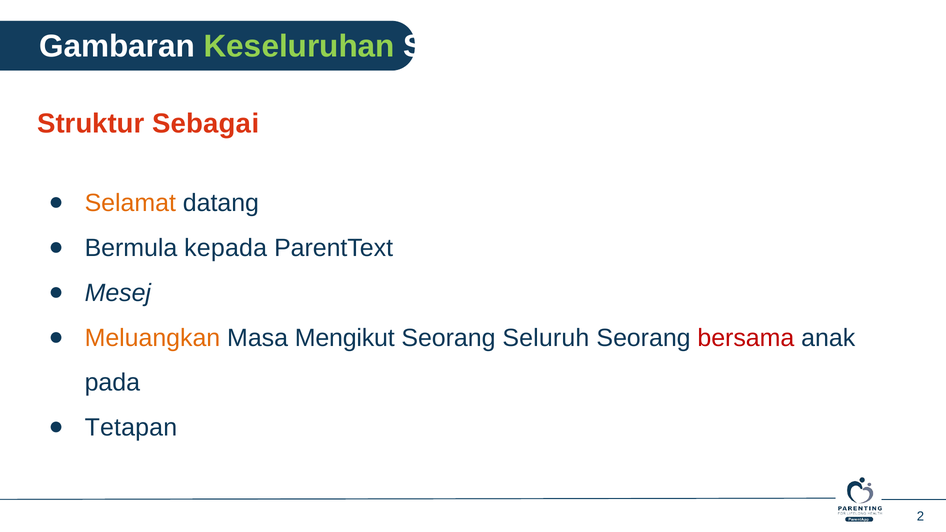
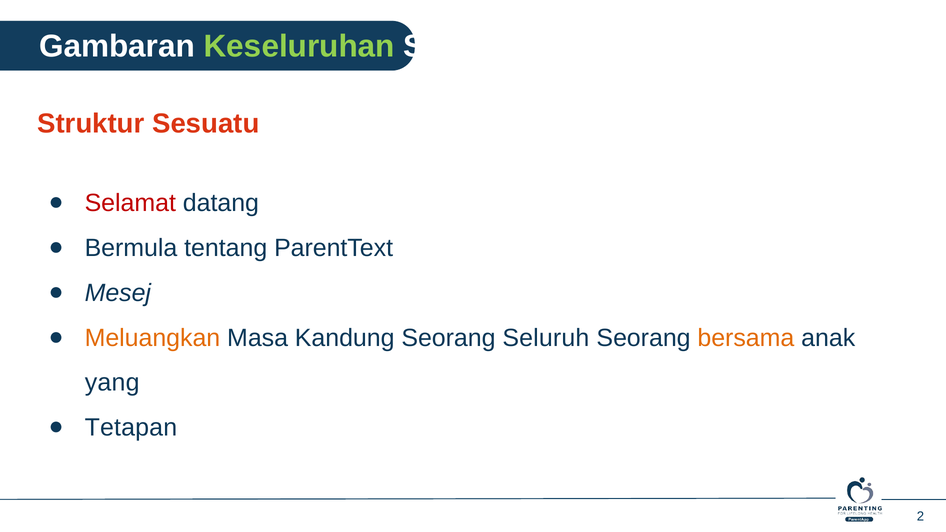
Sebagai: Sebagai -> Sesuatu
Selamat colour: orange -> red
kepada: kepada -> tentang
Mengikut: Mengikut -> Kandung
bersama colour: red -> orange
pada: pada -> yang
